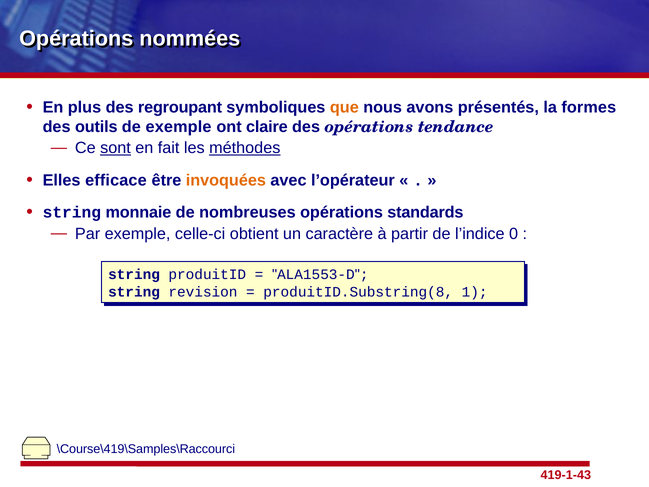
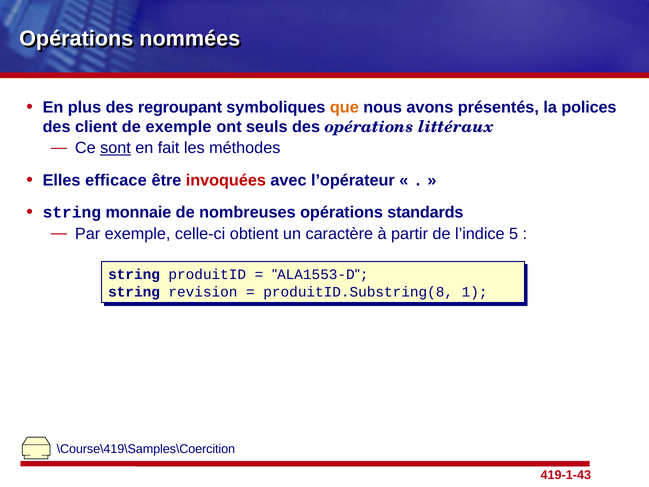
formes: formes -> polices
outils: outils -> client
claire: claire -> seuls
tendance: tendance -> littéraux
méthodes underline: present -> none
invoquées colour: orange -> red
0: 0 -> 5
\Course\419\Samples\Raccourci: \Course\419\Samples\Raccourci -> \Course\419\Samples\Coercition
